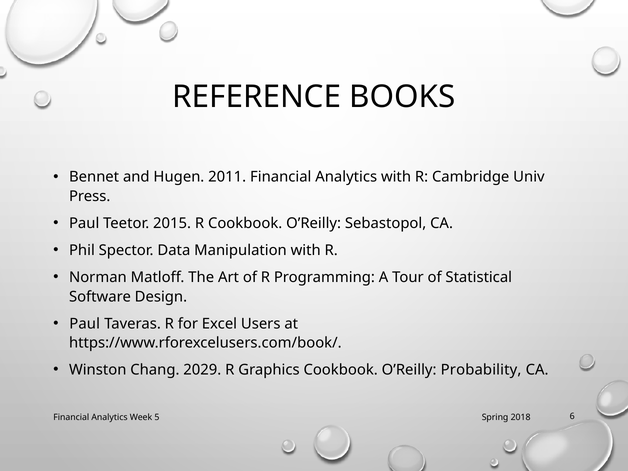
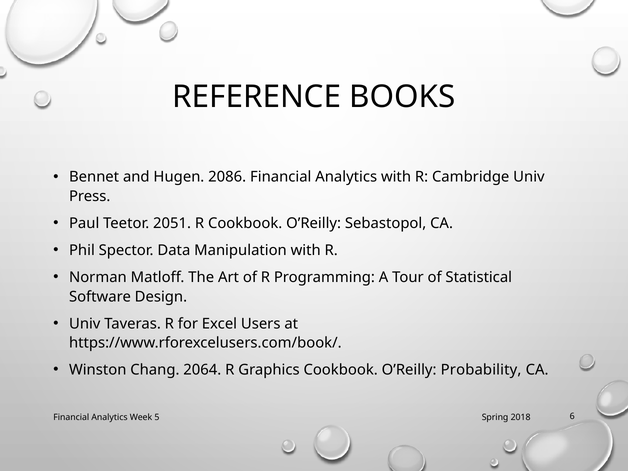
2011: 2011 -> 2086
2015: 2015 -> 2051
Paul at (85, 324): Paul -> Univ
2029: 2029 -> 2064
